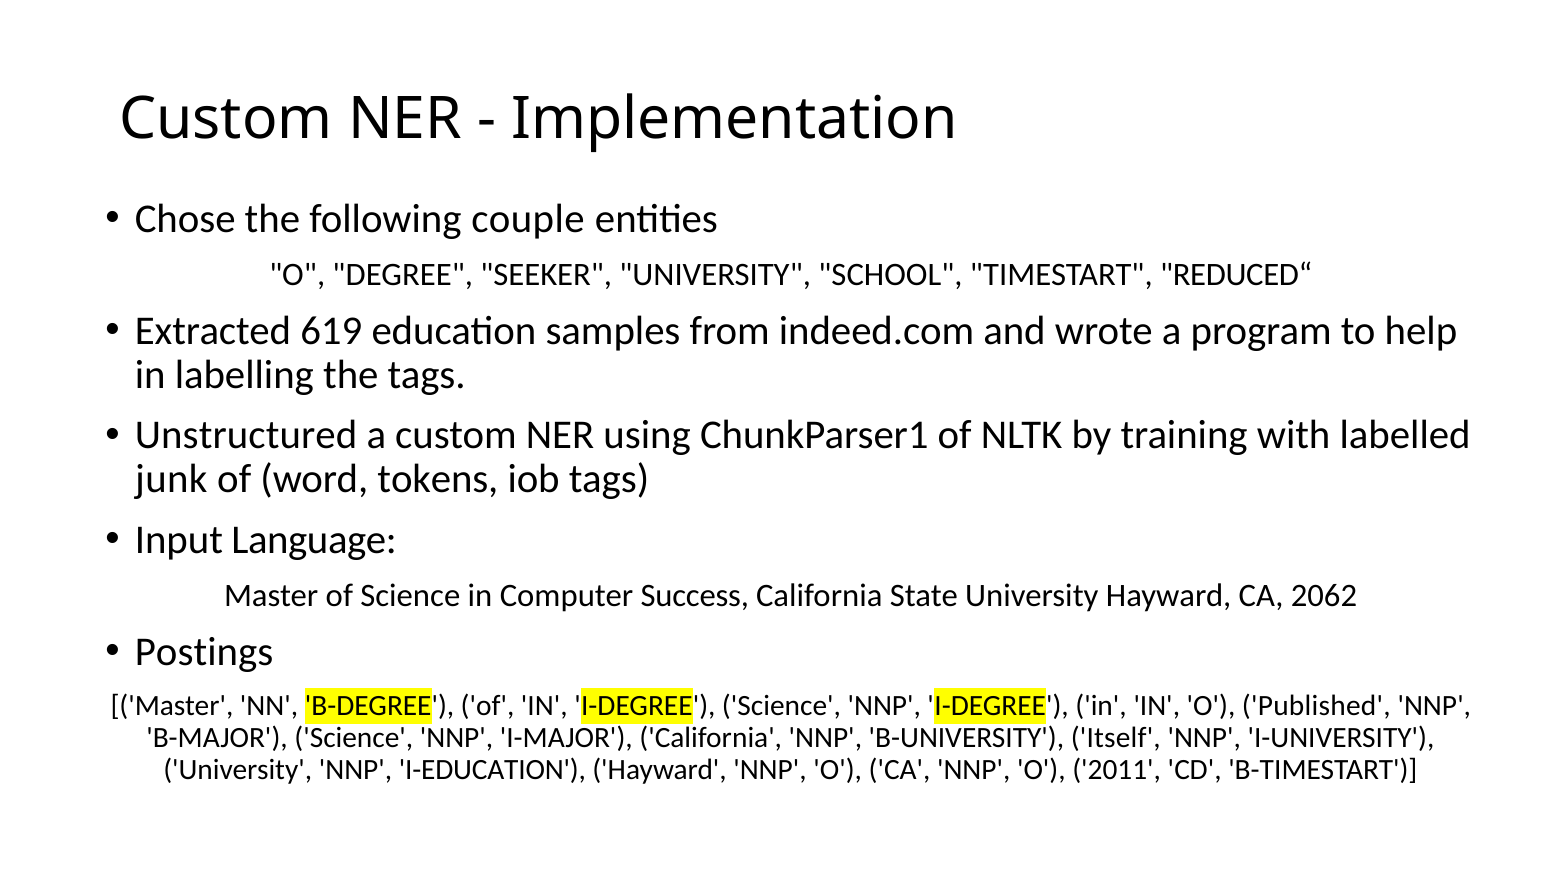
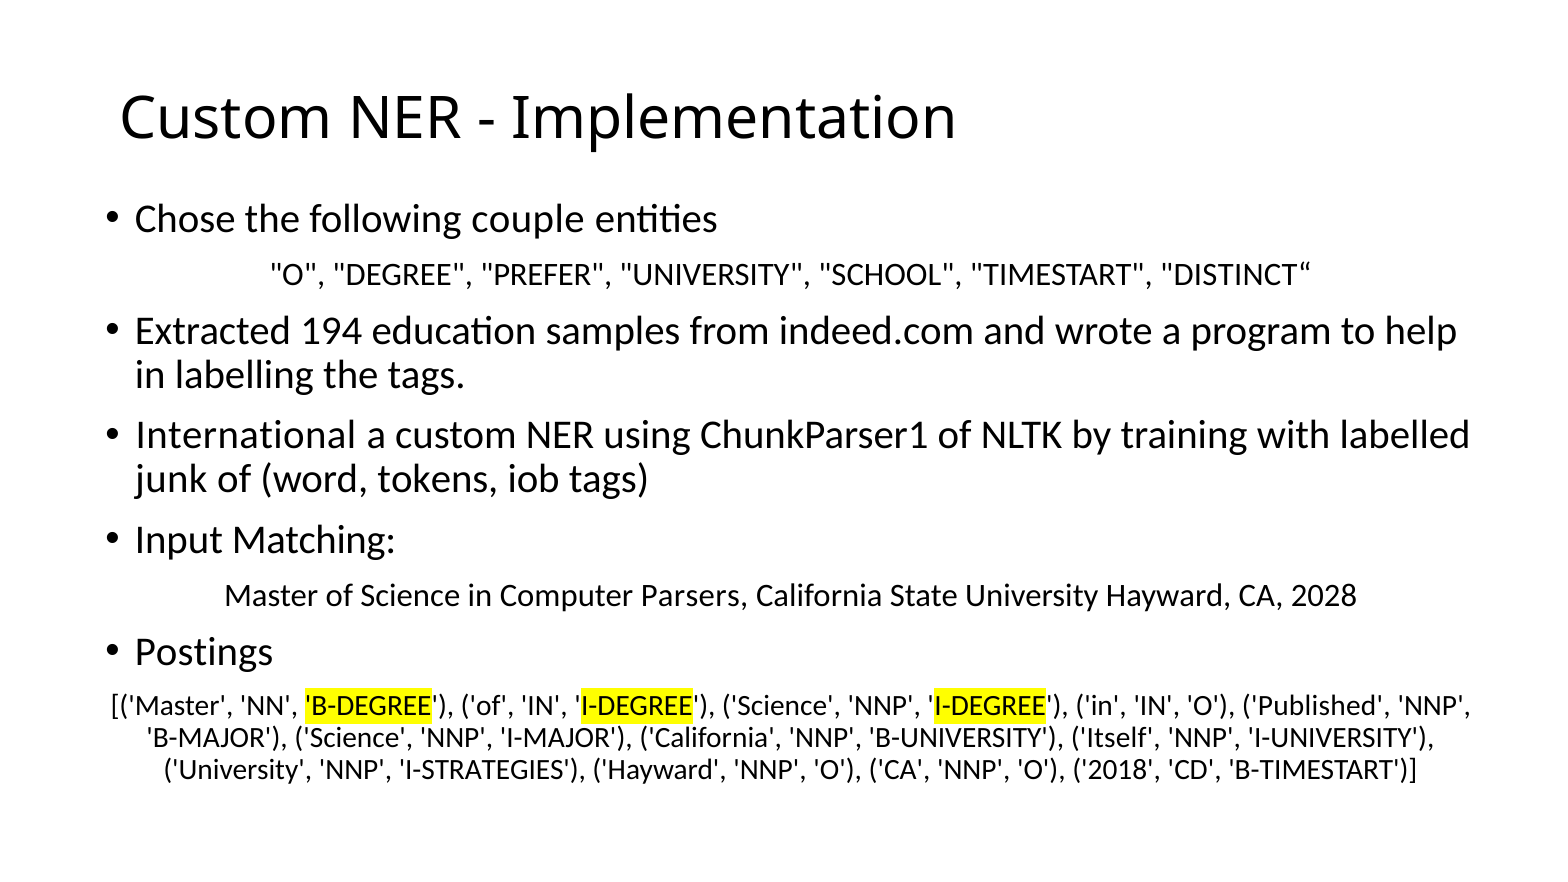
SEEKER: SEEKER -> PREFER
REDUCED“: REDUCED“ -> DISTINCT“
619: 619 -> 194
Unstructured: Unstructured -> International
Language: Language -> Matching
Success: Success -> Parsers
2062: 2062 -> 2028
I-EDUCATION: I-EDUCATION -> I-STRATEGIES
2011: 2011 -> 2018
